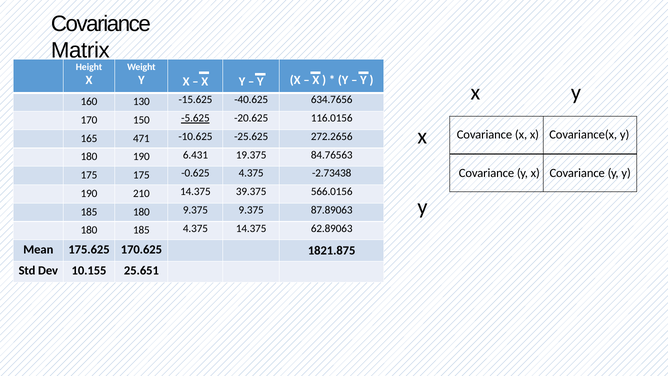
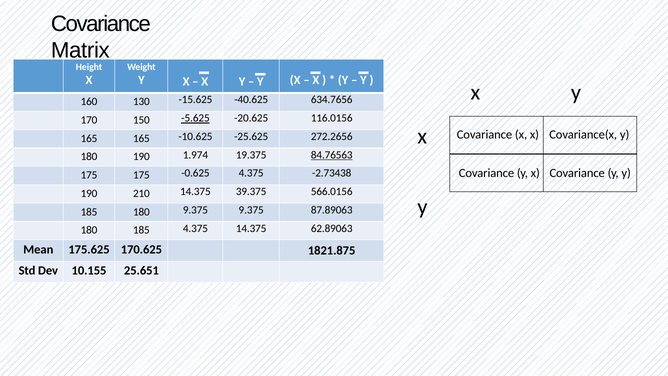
165 471: 471 -> 165
6.431: 6.431 -> 1.974
84.76563 underline: none -> present
